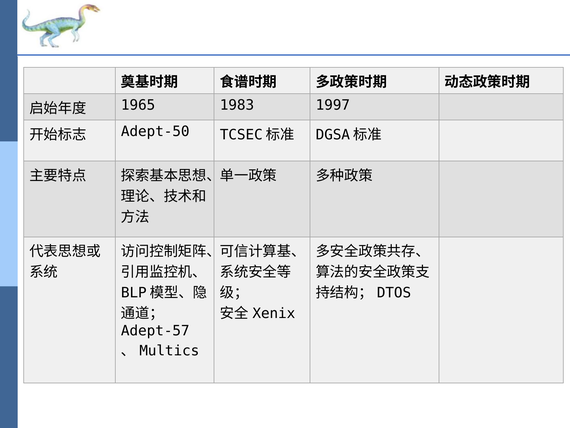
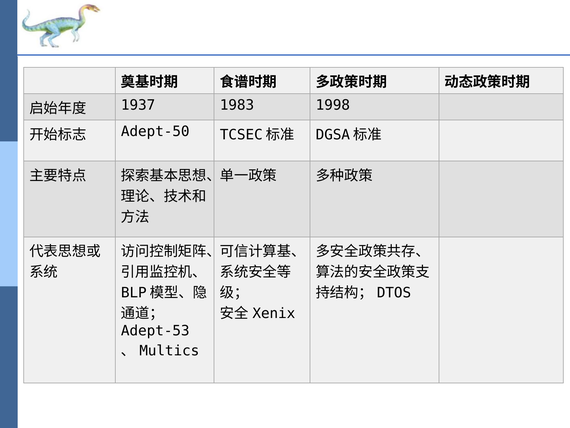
1965: 1965 -> 1937
1997: 1997 -> 1998
Adept-57: Adept-57 -> Adept-53
